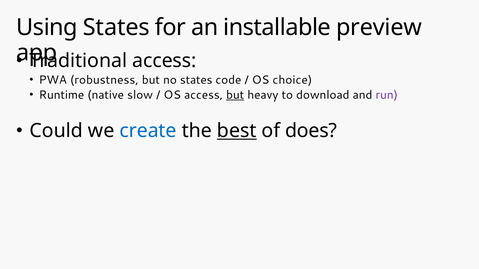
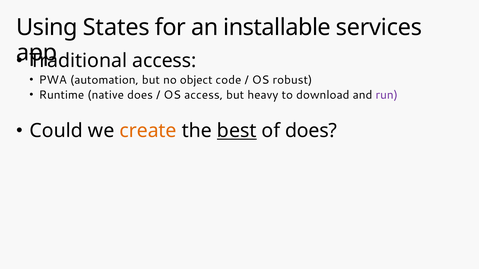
preview: preview -> services
robustness: robustness -> automation
no states: states -> object
choice: choice -> robust
native slow: slow -> does
but at (235, 95) underline: present -> none
create colour: blue -> orange
